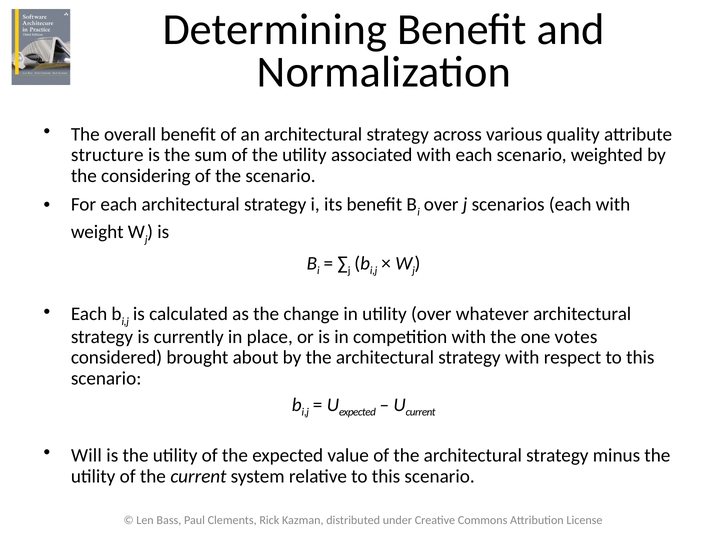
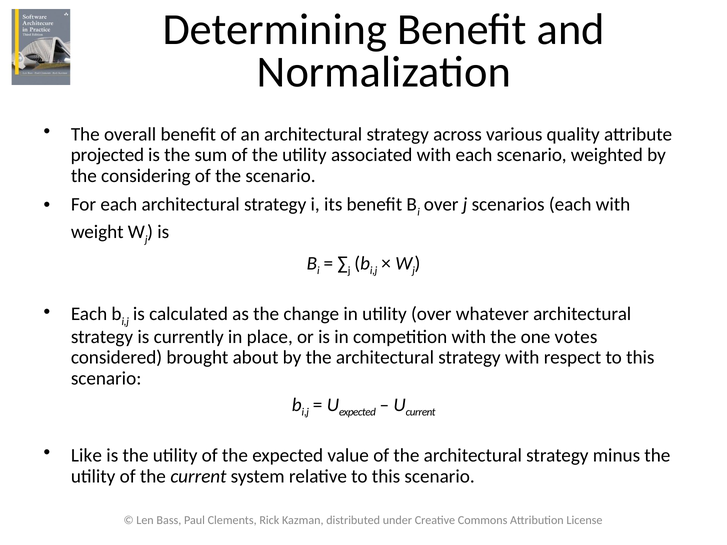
structure: structure -> projected
Will: Will -> Like
